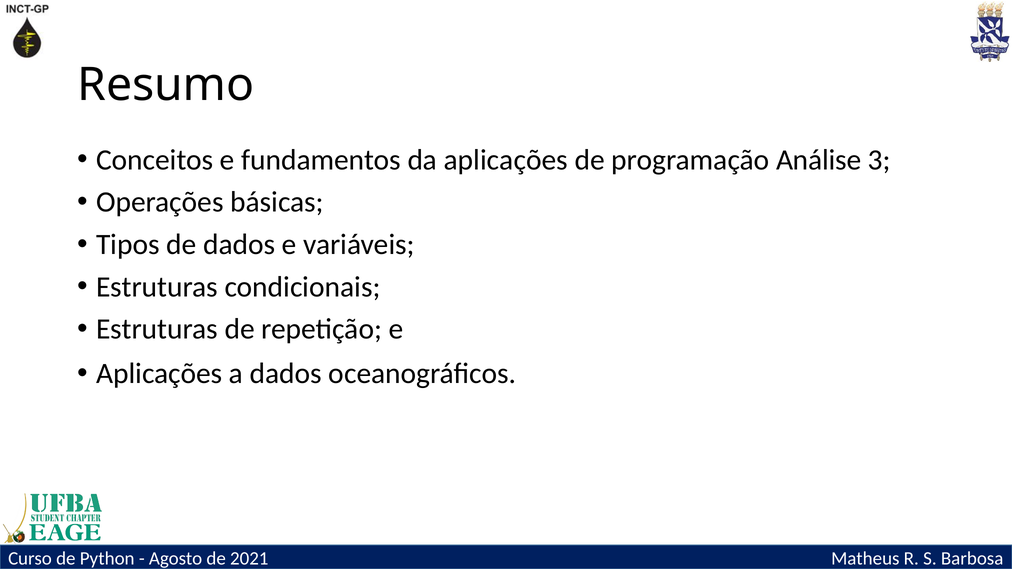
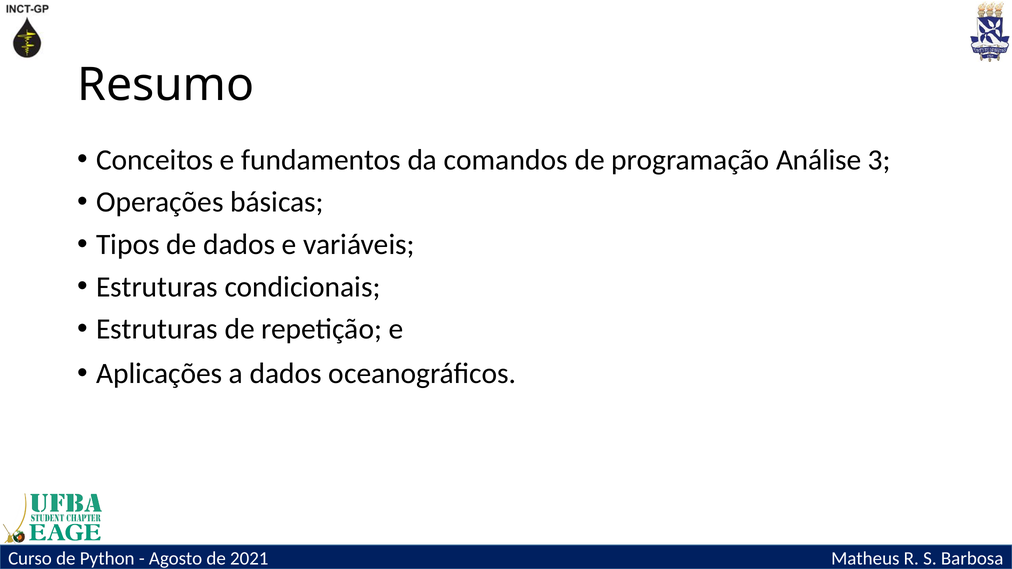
da aplicações: aplicações -> comandos
